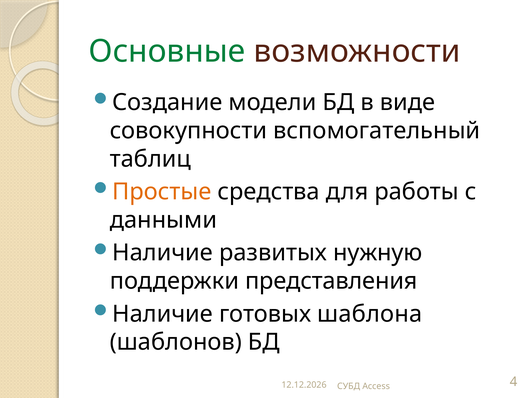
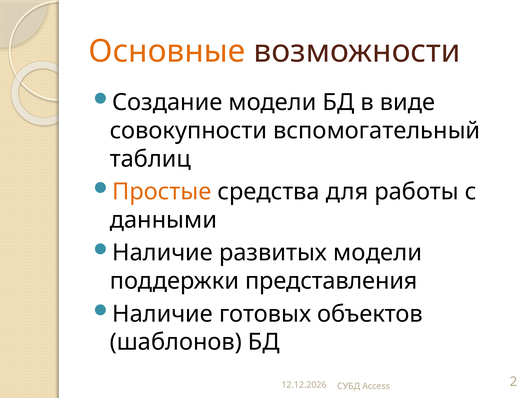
Основные colour: green -> orange
развитых нужную: нужную -> модели
шаблона: шаблона -> объектов
4: 4 -> 2
